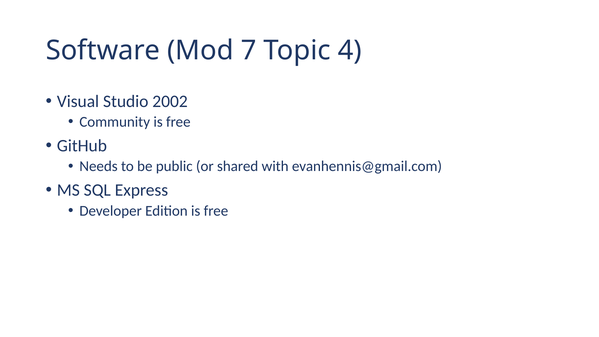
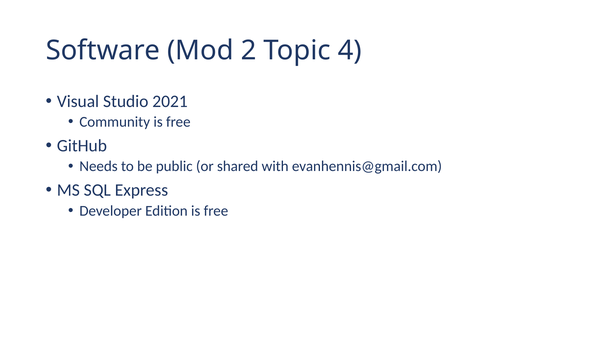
7: 7 -> 2
2002: 2002 -> 2021
